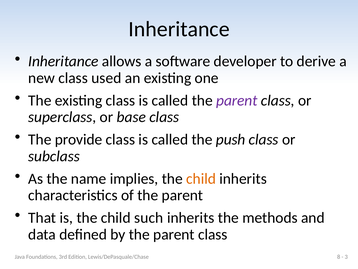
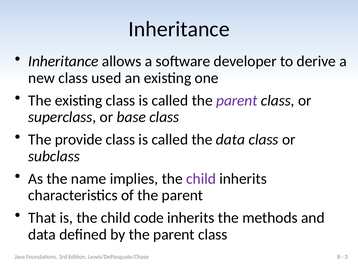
the push: push -> data
child at (201, 178) colour: orange -> purple
such: such -> code
